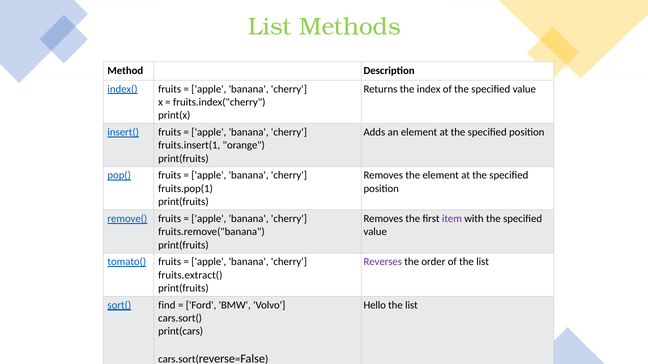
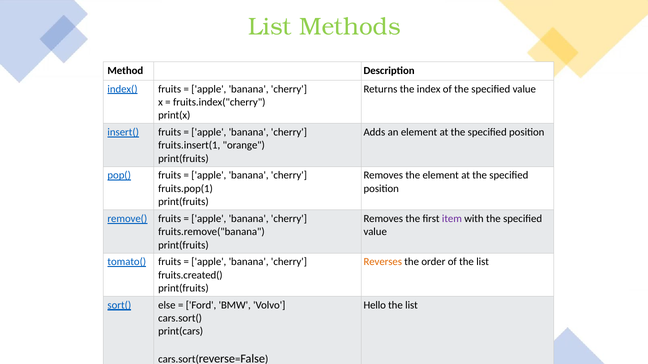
Reverses colour: purple -> orange
fruits.extract(: fruits.extract( -> fruits.created(
find: find -> else
